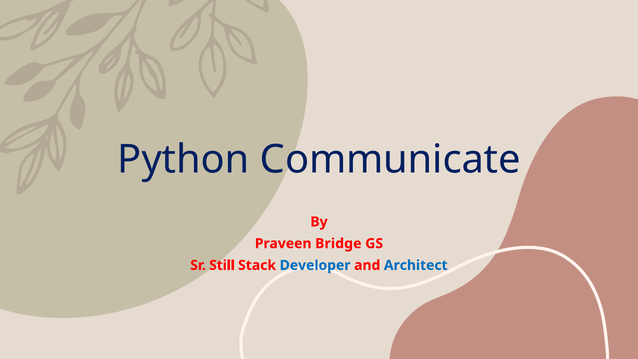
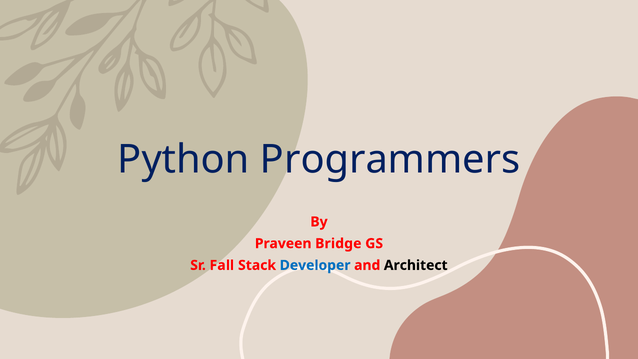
Communicate: Communicate -> Programmers
Still: Still -> Fall
Architect colour: blue -> black
